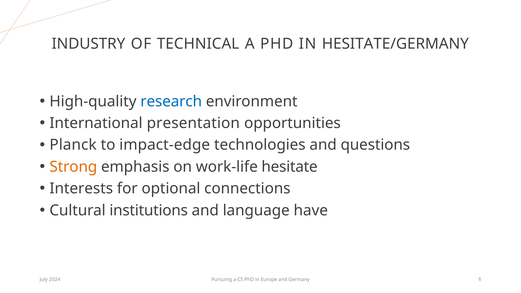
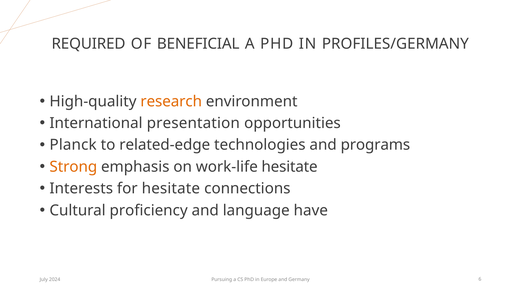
INDUSTRY: INDUSTRY -> REQUIRED
TECHNICAL: TECHNICAL -> BENEFICIAL
HESITATE/GERMANY: HESITATE/GERMANY -> PROFILES/GERMANY
research colour: blue -> orange
impact-edge: impact-edge -> related-edge
questions: questions -> programs
for optional: optional -> hesitate
institutions: institutions -> proficiency
